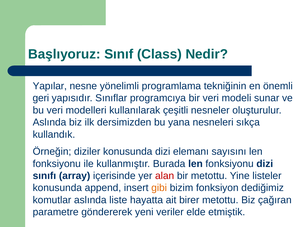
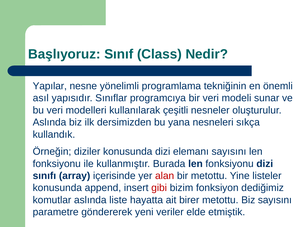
geri: geri -> asıl
gibi colour: orange -> red
Biz çağıran: çağıran -> sayısını
